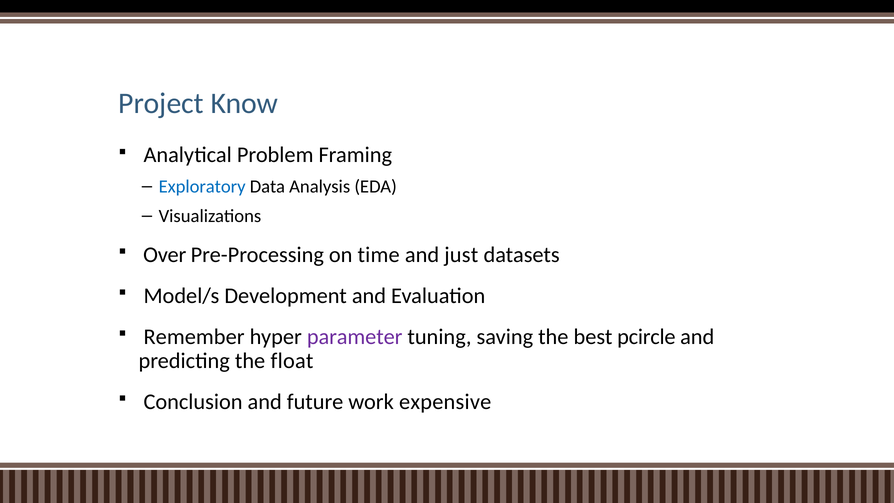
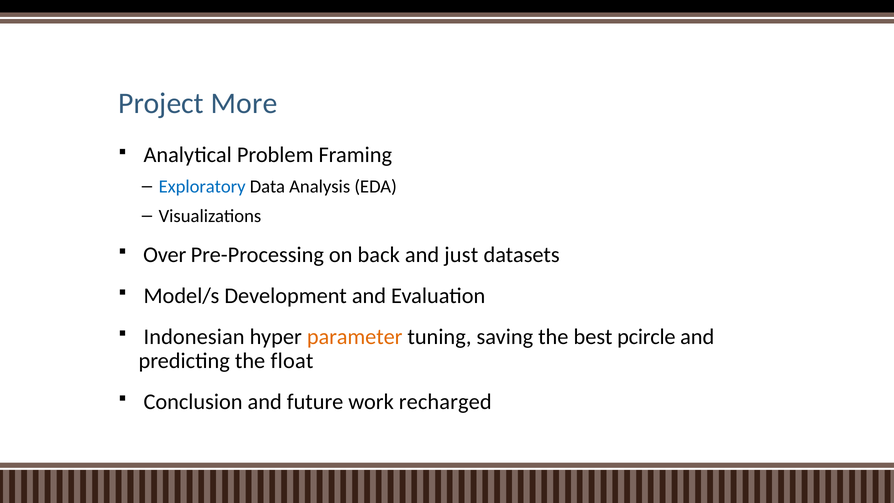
Know: Know -> More
time: time -> back
Remember: Remember -> Indonesian
parameter colour: purple -> orange
expensive: expensive -> recharged
